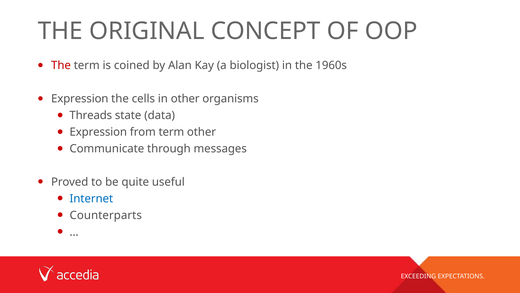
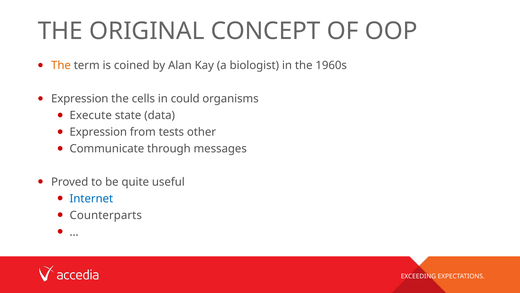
The at (61, 65) colour: red -> orange
in other: other -> could
Threads: Threads -> Execute
from term: term -> tests
